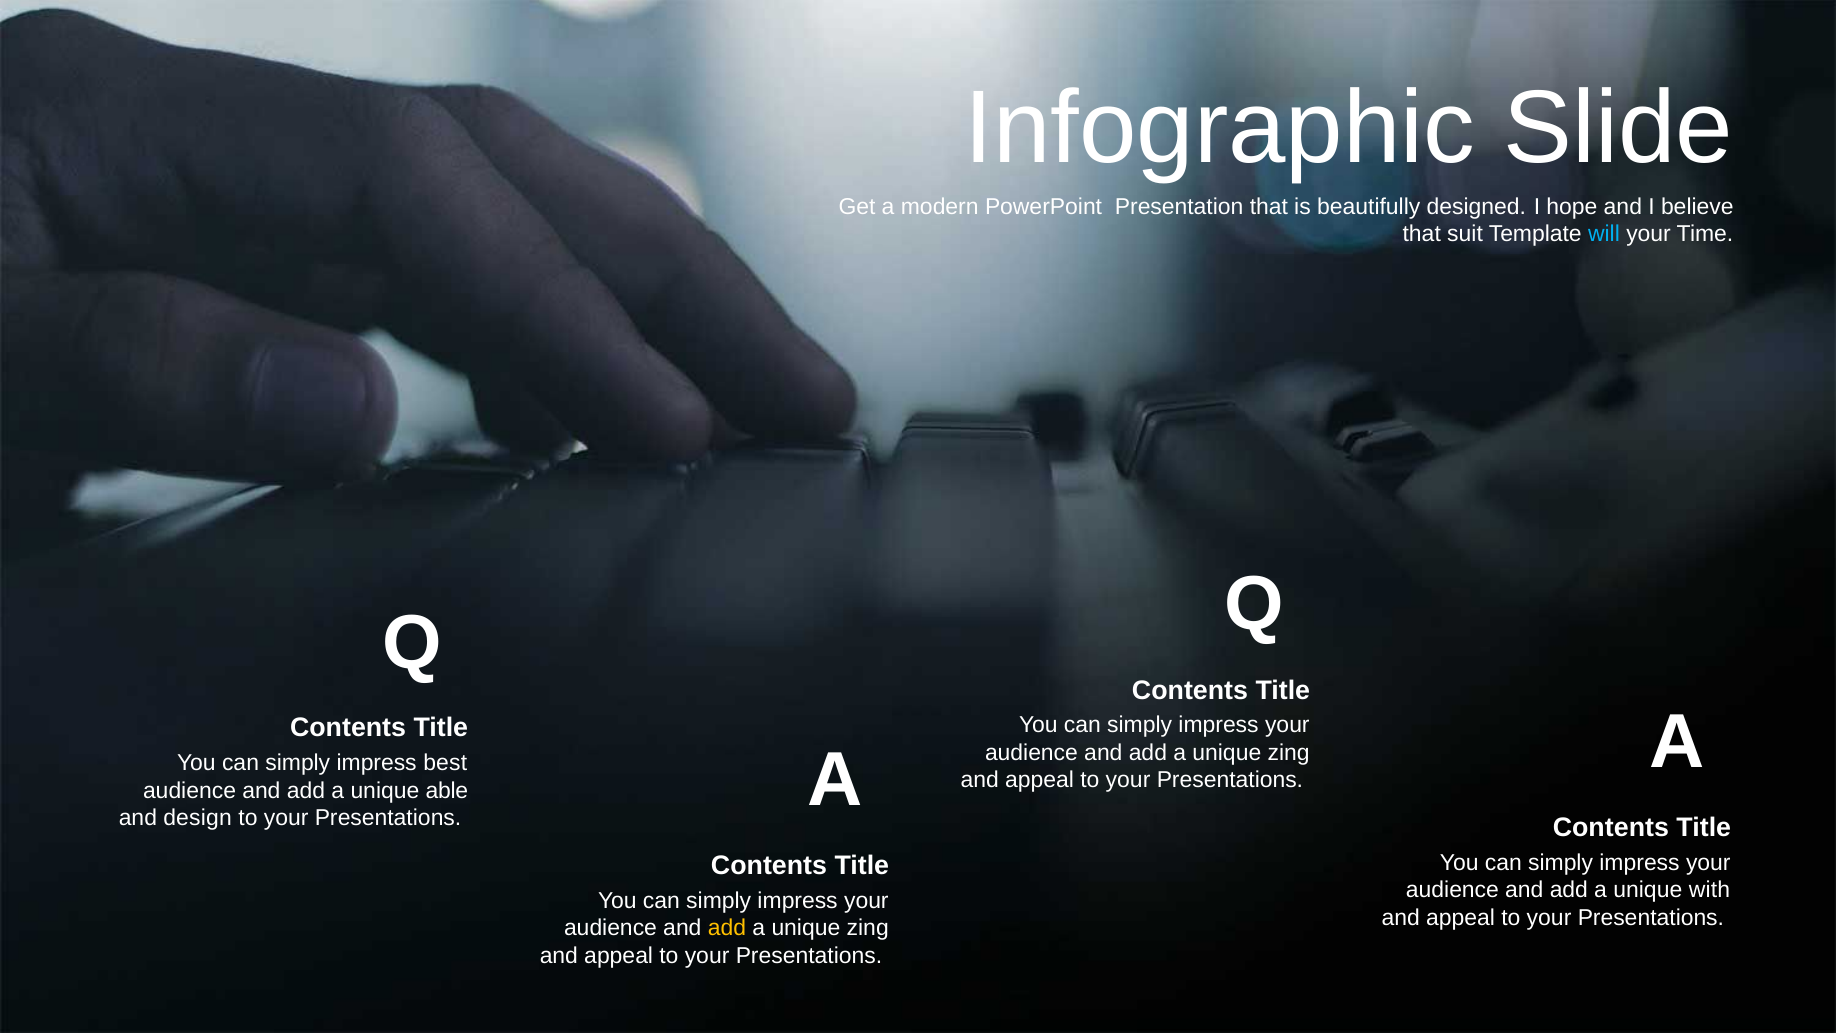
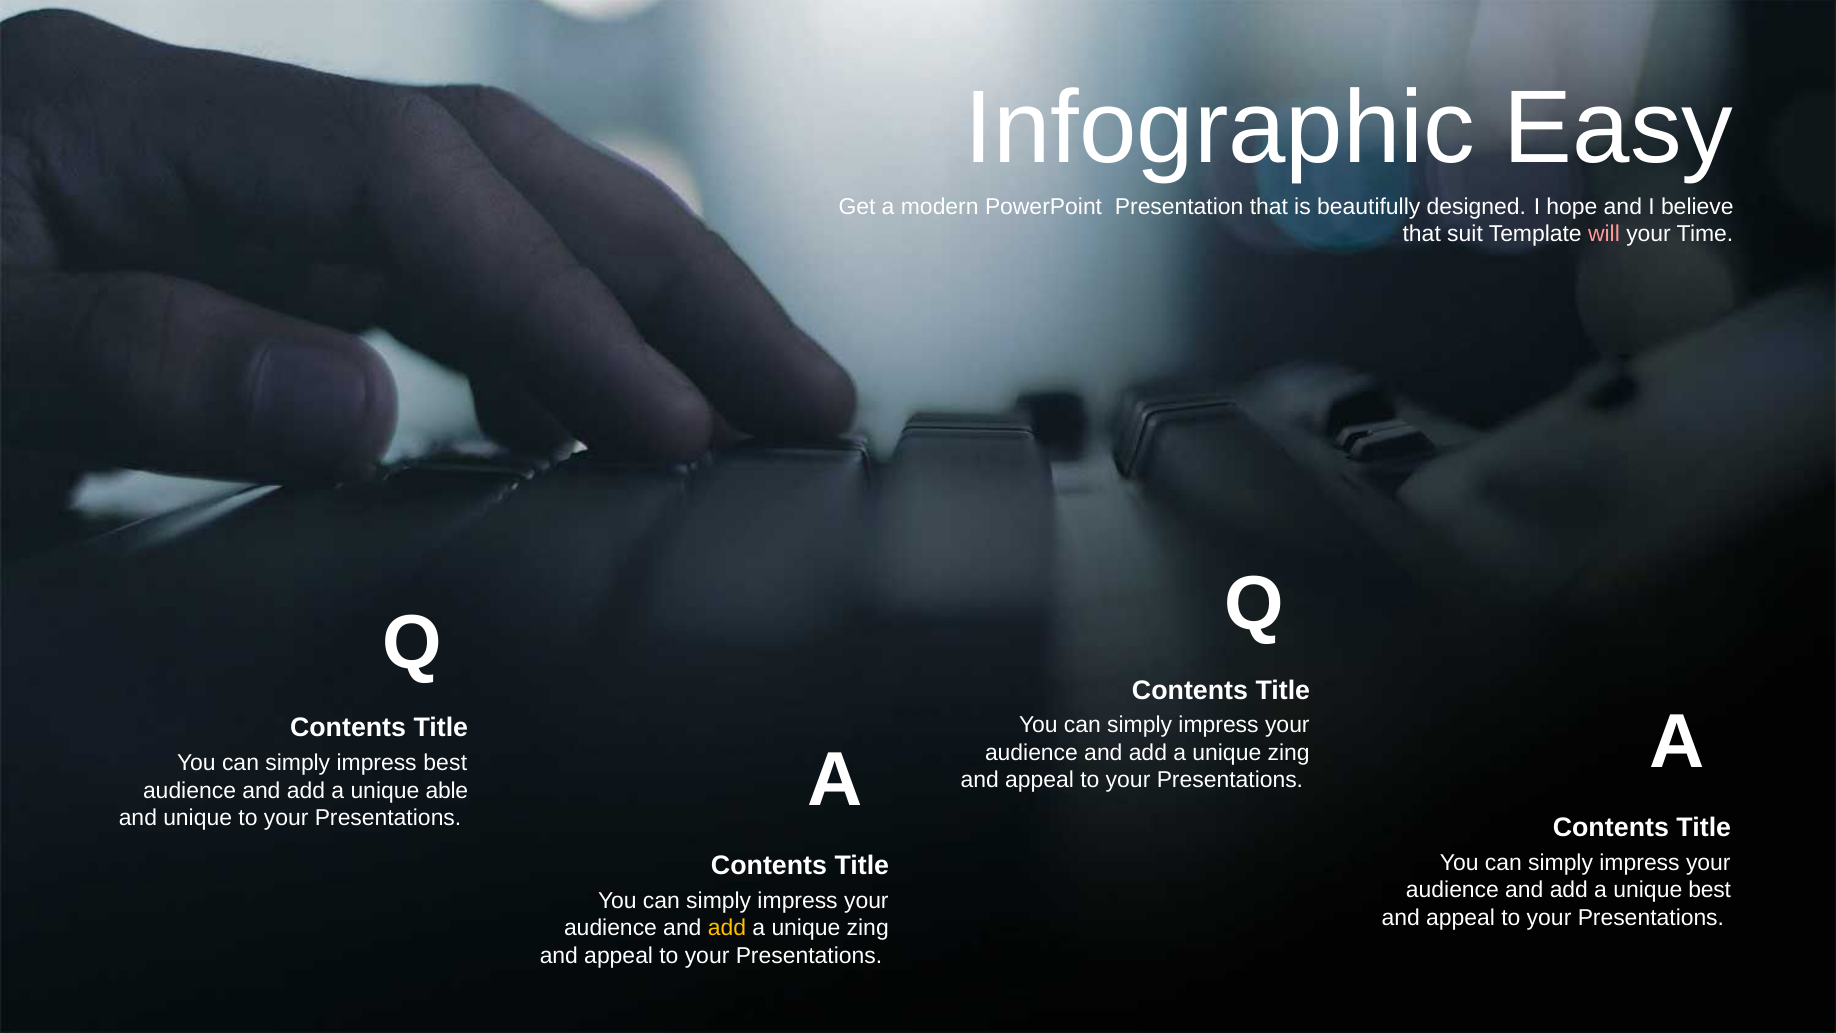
Slide: Slide -> Easy
will colour: light blue -> pink
and design: design -> unique
unique with: with -> best
